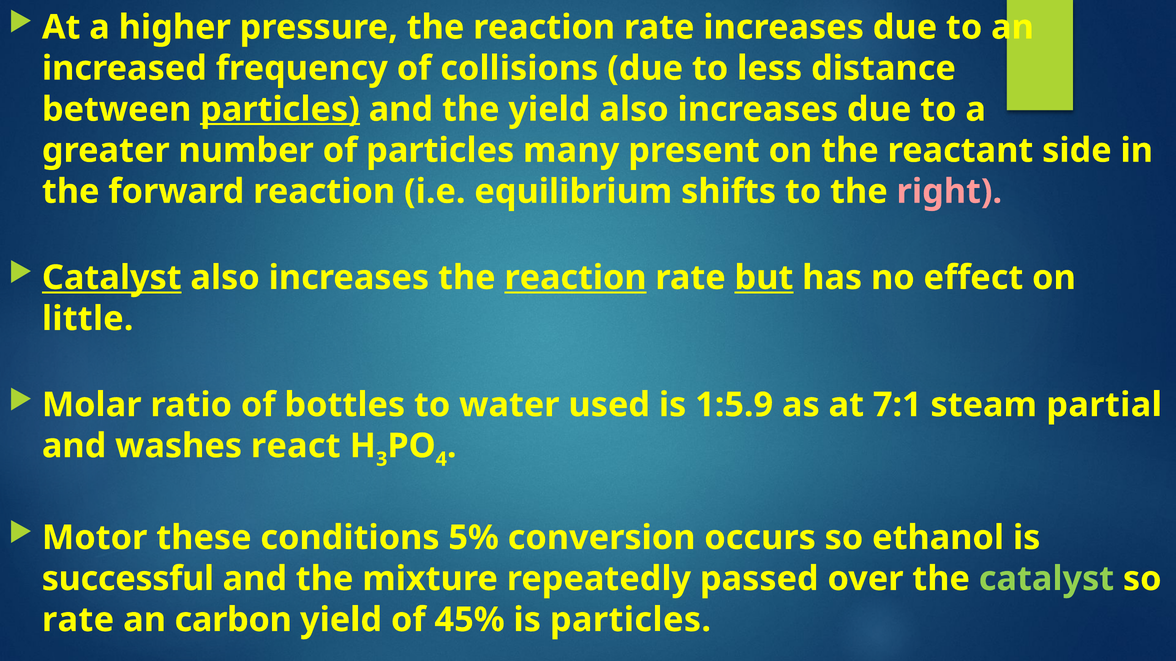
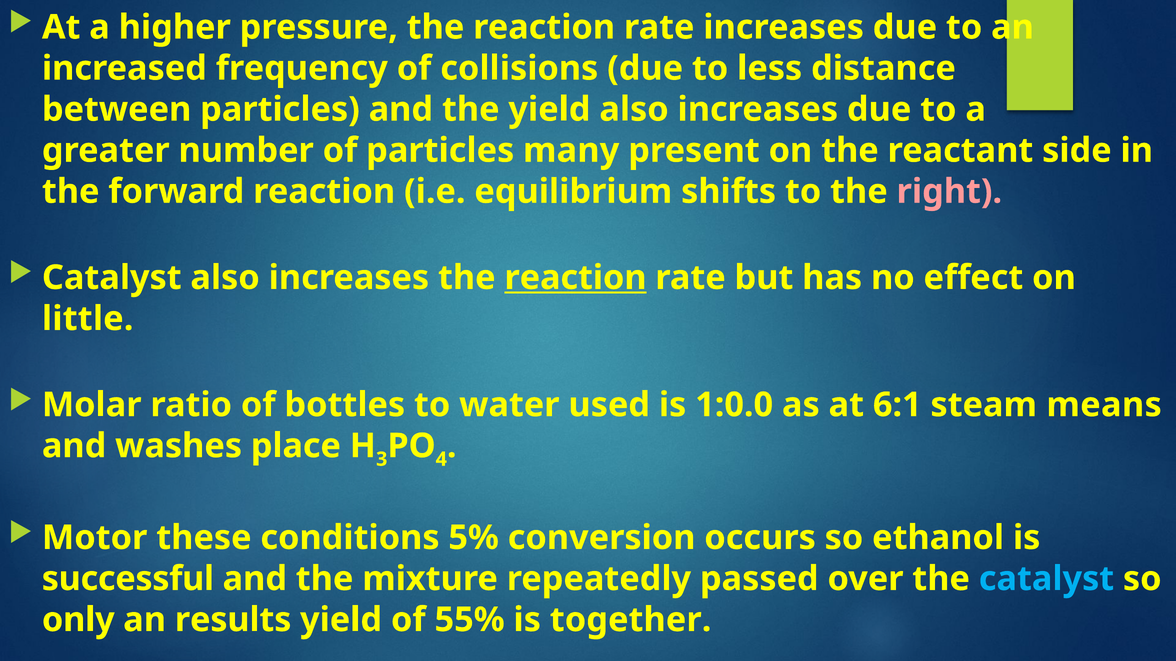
particles at (280, 109) underline: present -> none
Catalyst at (112, 278) underline: present -> none
but underline: present -> none
1:5.9: 1:5.9 -> 1:0.0
7:1: 7:1 -> 6:1
partial: partial -> means
react: react -> place
catalyst at (1046, 579) colour: light green -> light blue
rate at (78, 620): rate -> only
carbon: carbon -> results
45%: 45% -> 55%
is particles: particles -> together
